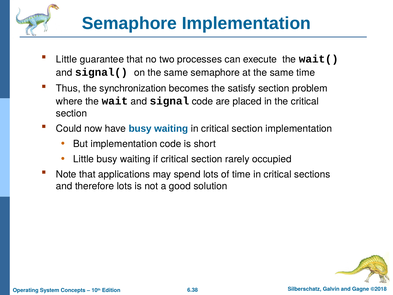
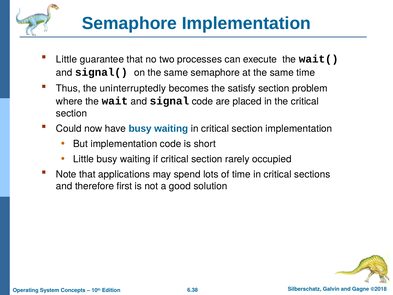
synchronization: synchronization -> uninterruptedly
therefore lots: lots -> first
